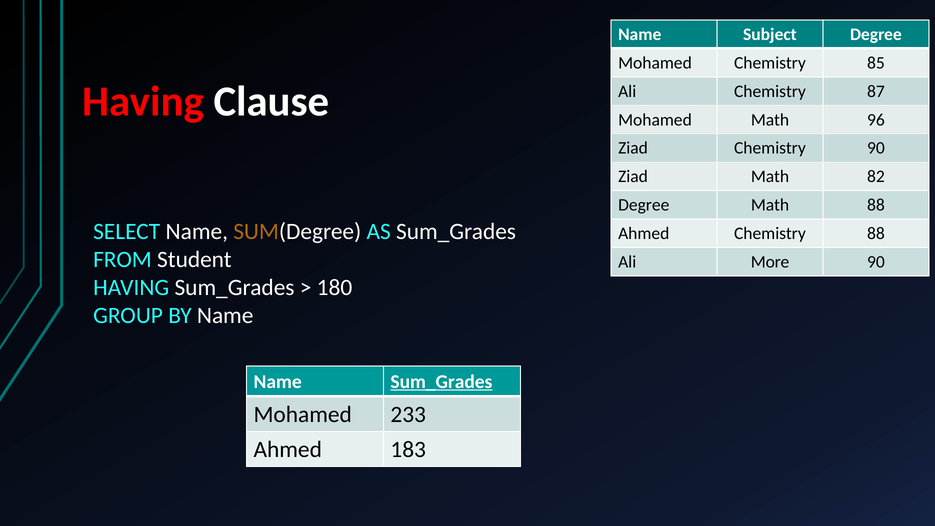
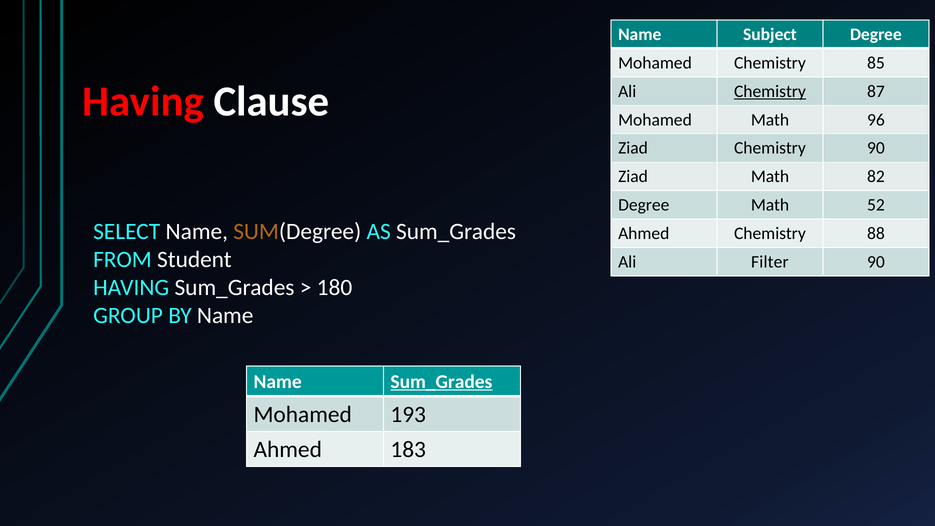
Chemistry at (770, 91) underline: none -> present
Math 88: 88 -> 52
More: More -> Filter
233: 233 -> 193
